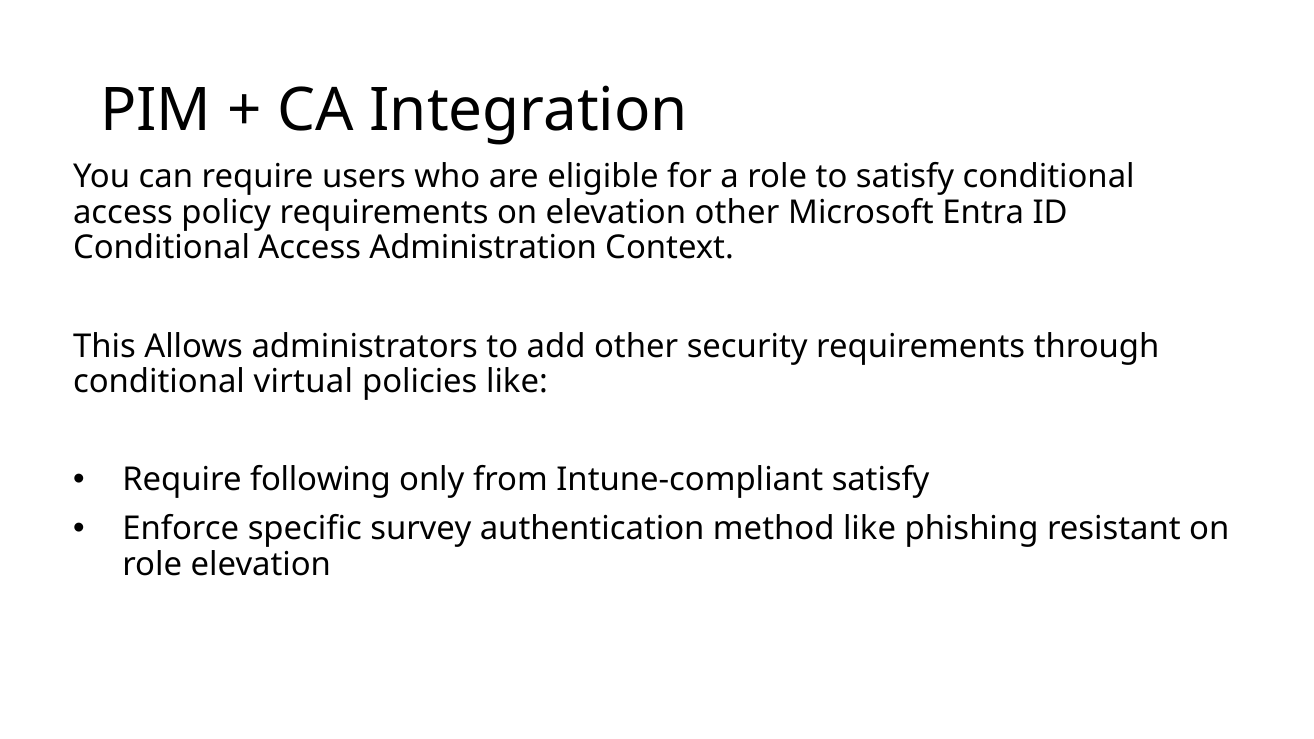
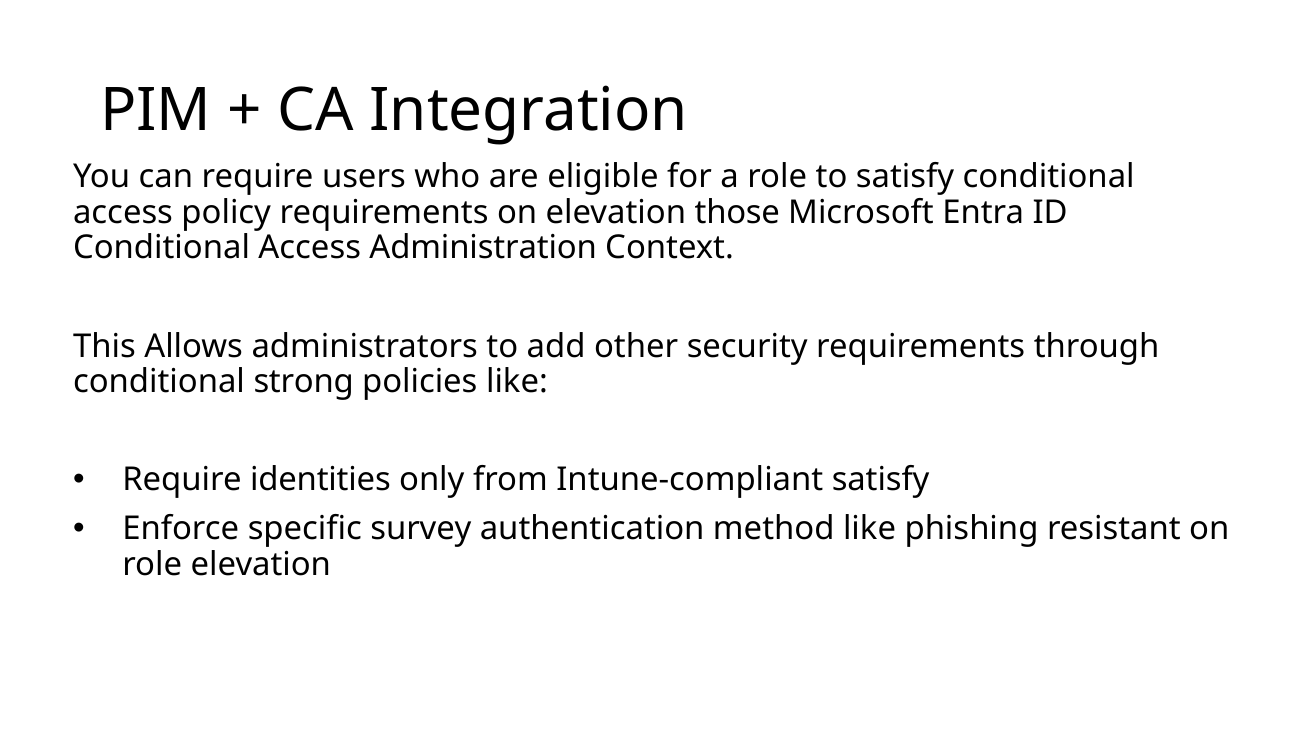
elevation other: other -> those
virtual: virtual -> strong
following: following -> identities
